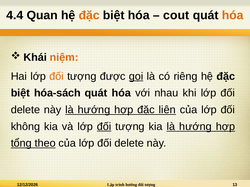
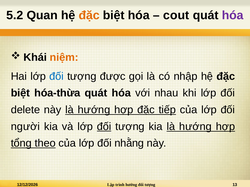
4.4: 4.4 -> 5.2
hóa at (233, 15) colour: orange -> purple
đối at (57, 76) colour: orange -> blue
gọi underline: present -> none
riêng: riêng -> nhập
hóa-sách: hóa-sách -> hóa-thừa
liên: liên -> tiếp
không: không -> người
của lớp đối delete: delete -> nhằng
